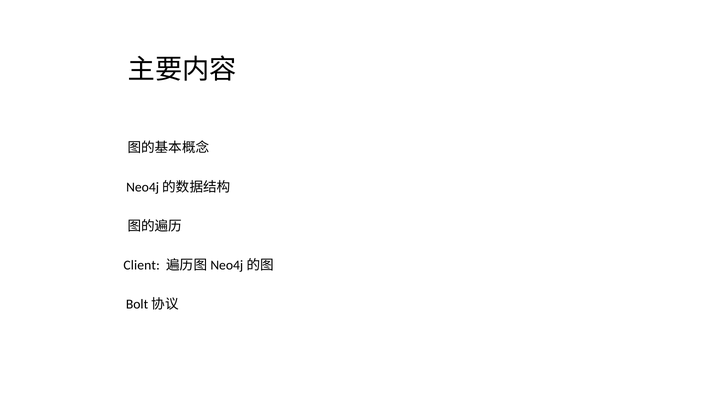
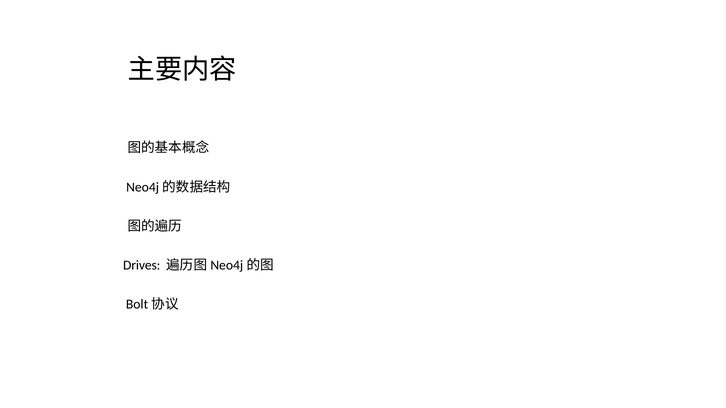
Client: Client -> Drives
